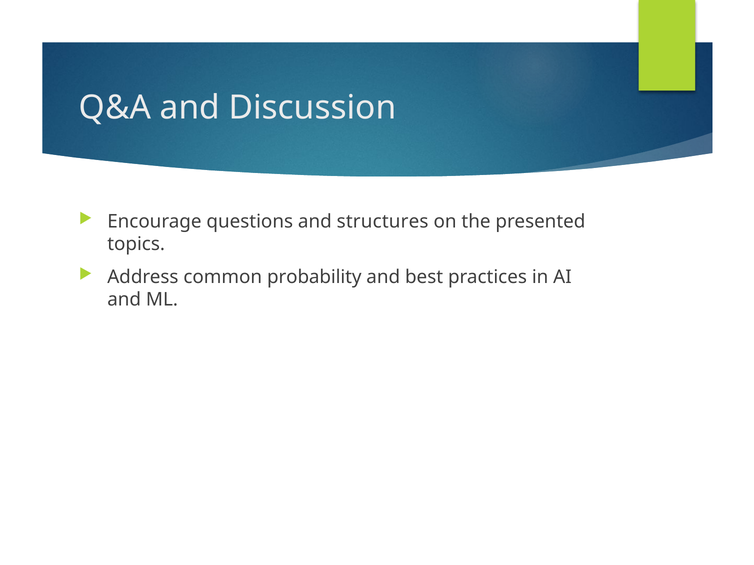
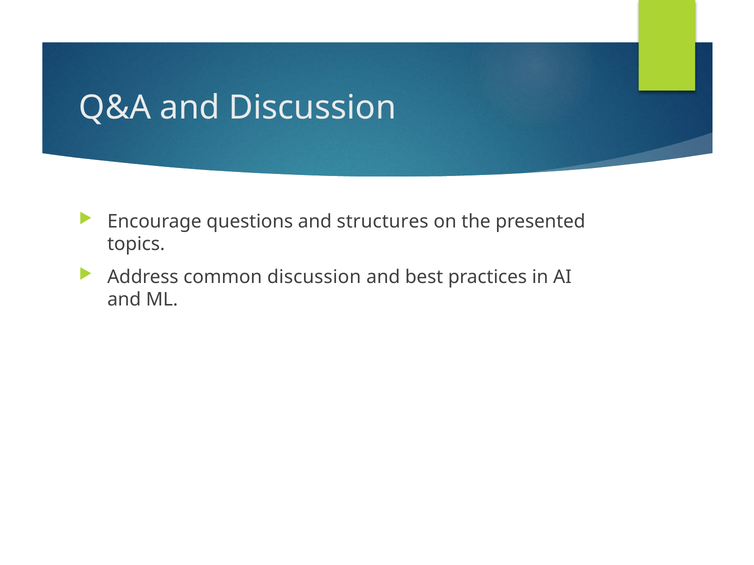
common probability: probability -> discussion
